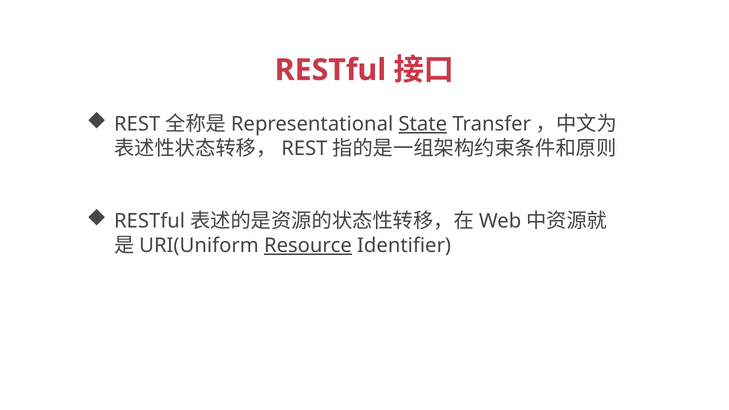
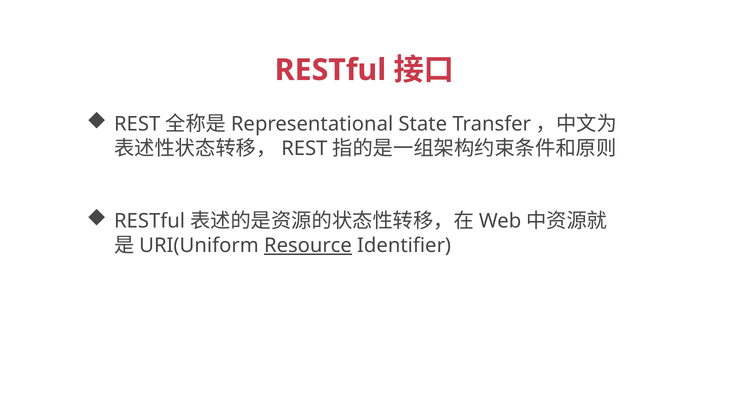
State underline: present -> none
